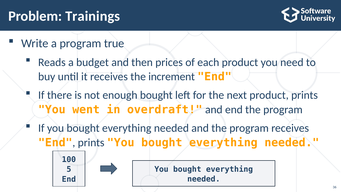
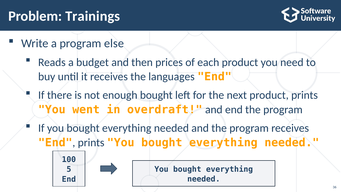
true: true -> else
increment: increment -> languages
